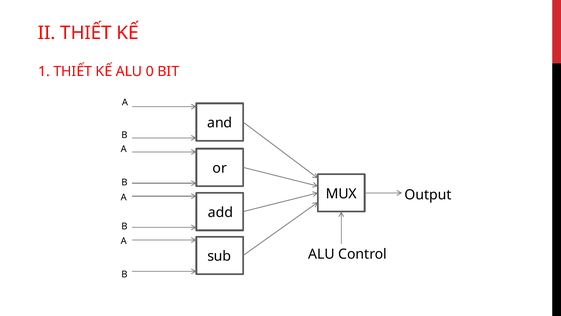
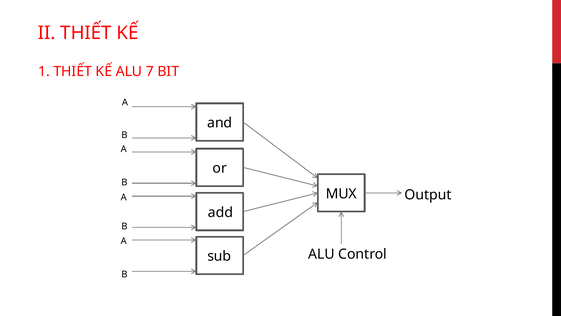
0: 0 -> 7
